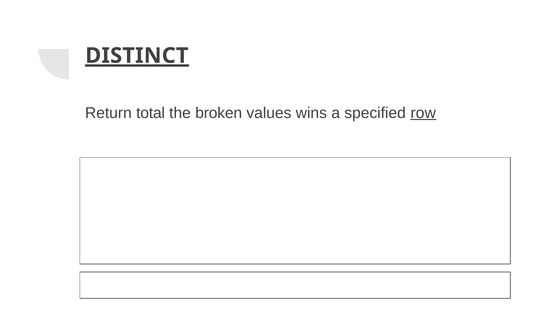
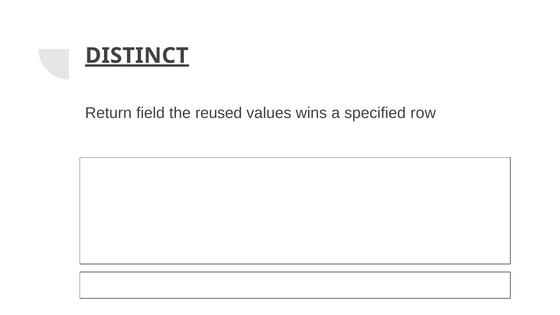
total: total -> ﬁeld
broken: broken -> reused
row underline: present -> none
